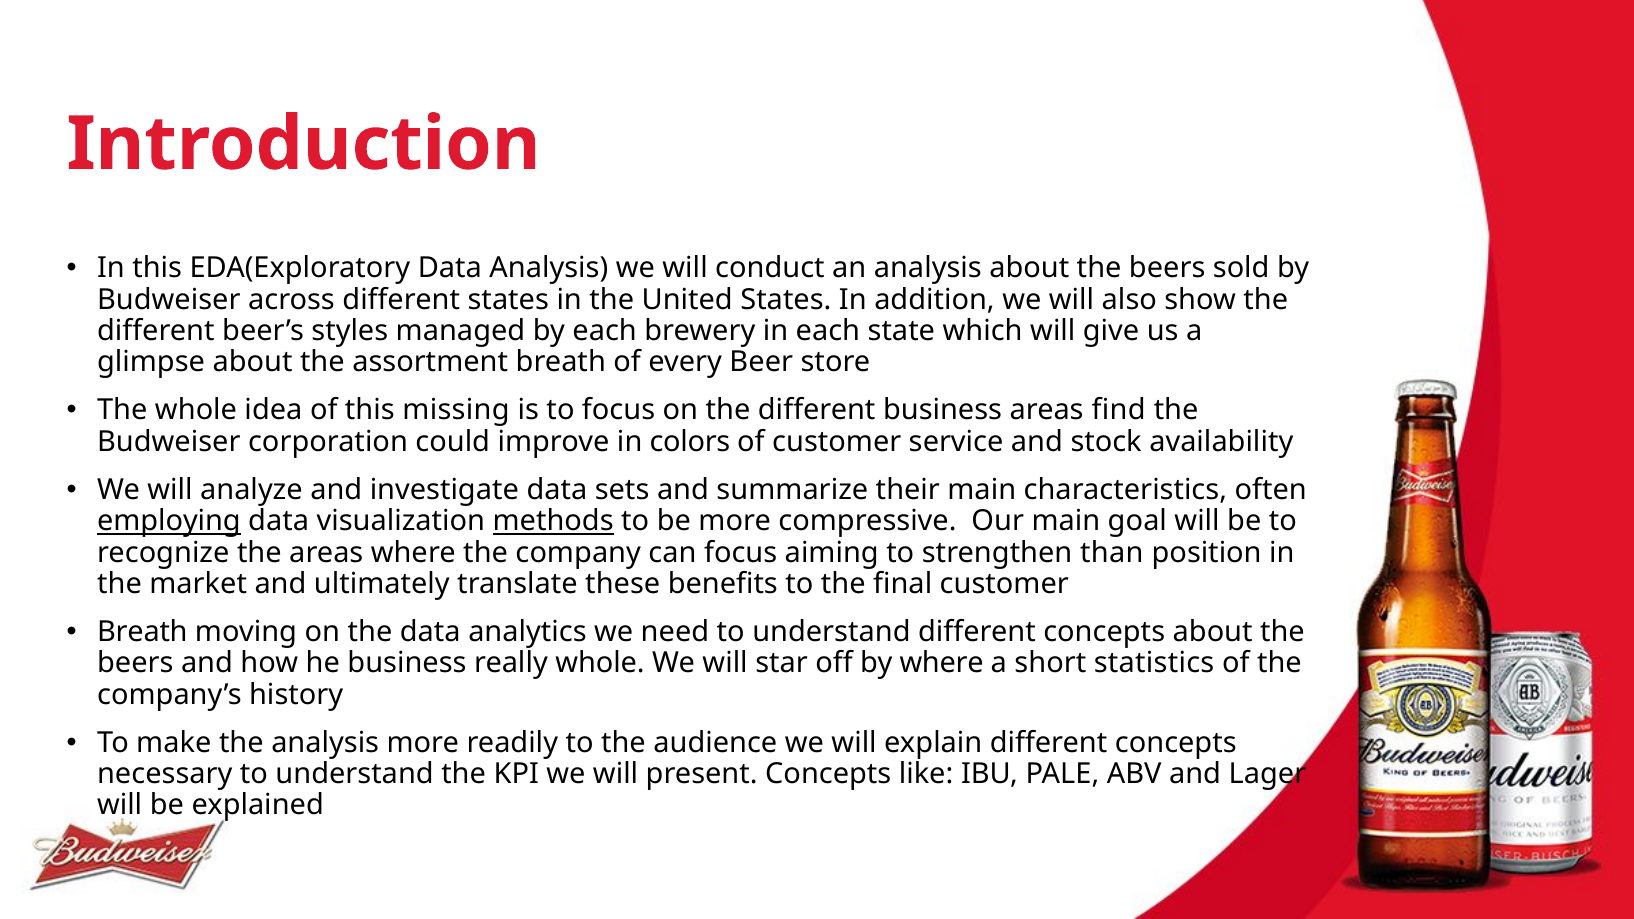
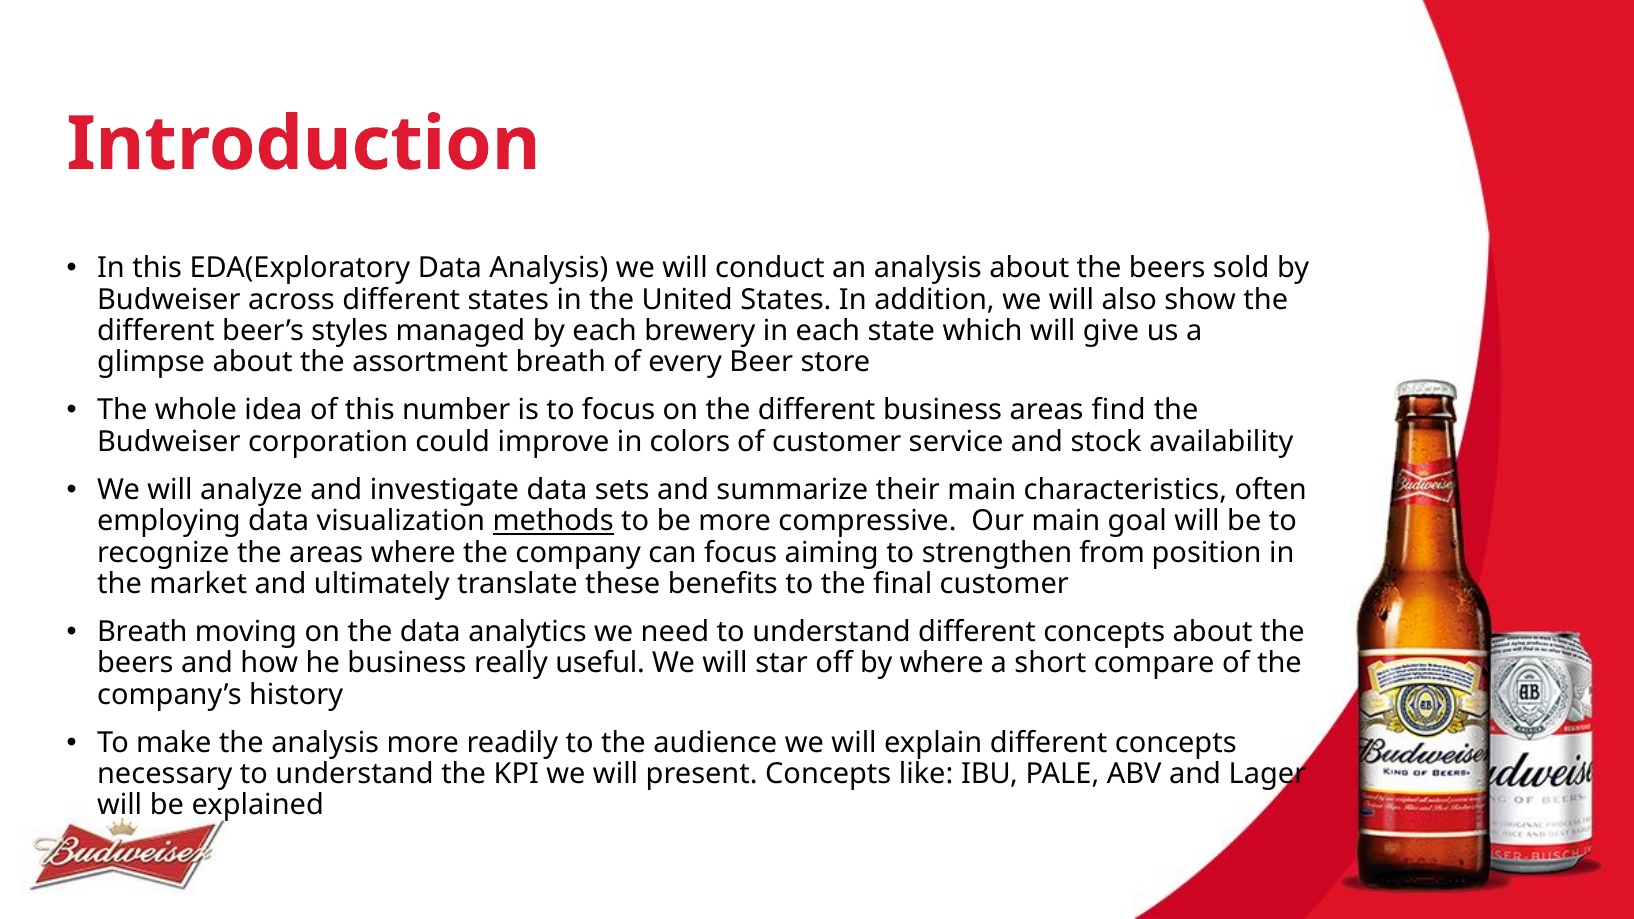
missing: missing -> number
employing underline: present -> none
than: than -> from
really whole: whole -> useful
statistics: statistics -> compare
